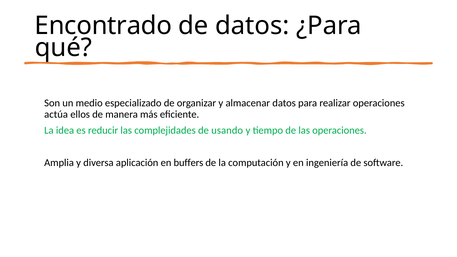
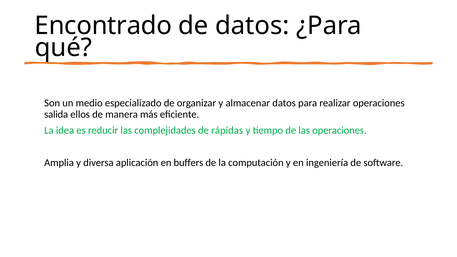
actúa: actúa -> salida
usando: usando -> rápidas
